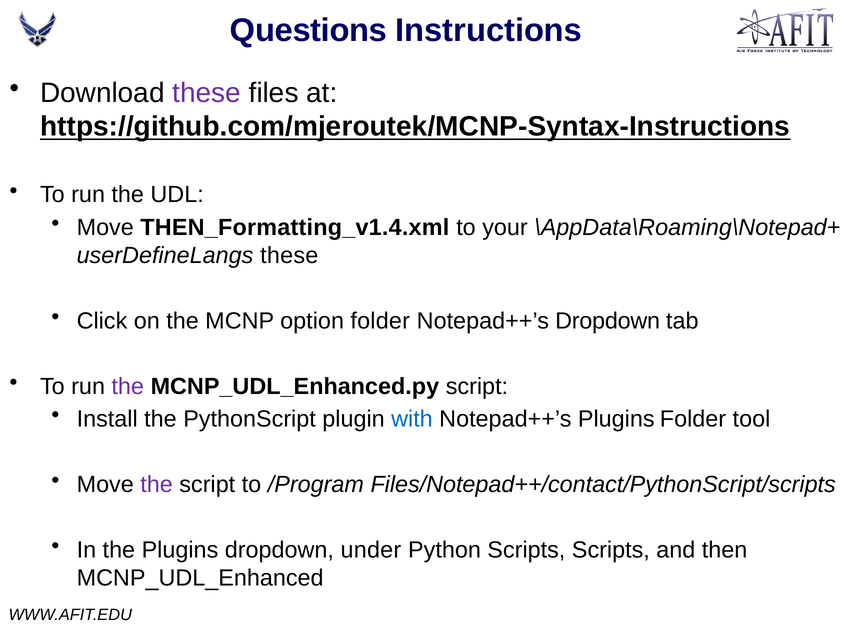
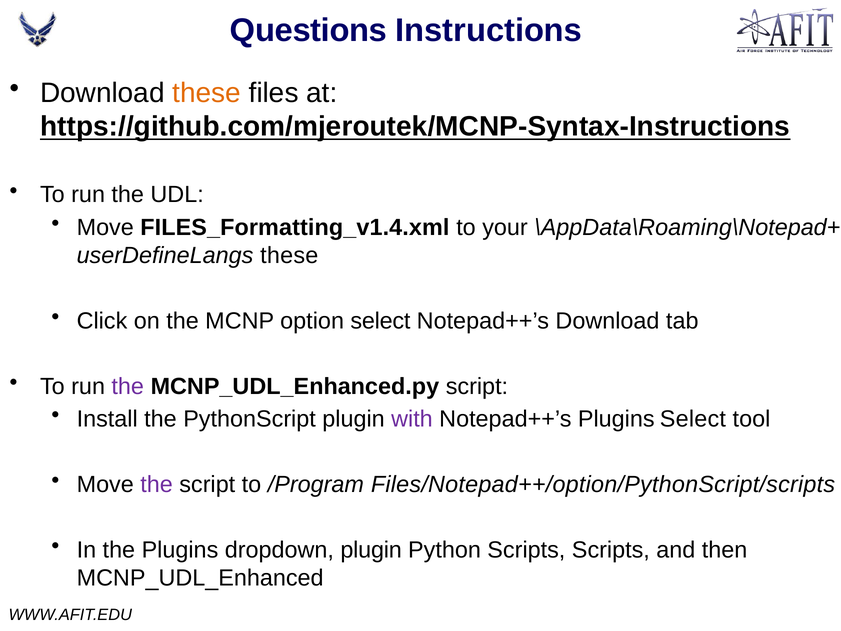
these at (207, 93) colour: purple -> orange
THEN_Formatting_v1.4.xml: THEN_Formatting_v1.4.xml -> FILES_Formatting_v1.4.xml
option folder: folder -> select
Notepad++’s Dropdown: Dropdown -> Download
with colour: blue -> purple
Plugins Folder: Folder -> Select
Files/Notepad++/contact/PythonScript/scripts: Files/Notepad++/contact/PythonScript/scripts -> Files/Notepad++/option/PythonScript/scripts
dropdown under: under -> plugin
